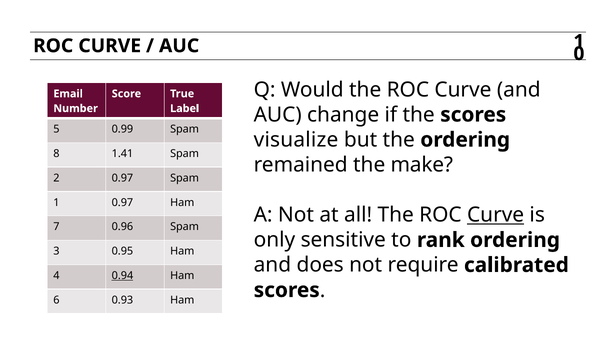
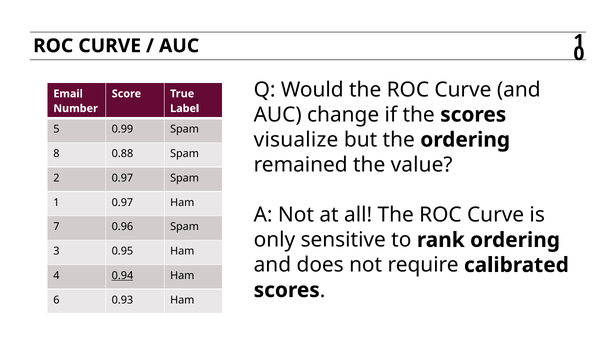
1.41: 1.41 -> 0.88
make: make -> value
Curve at (496, 215) underline: present -> none
